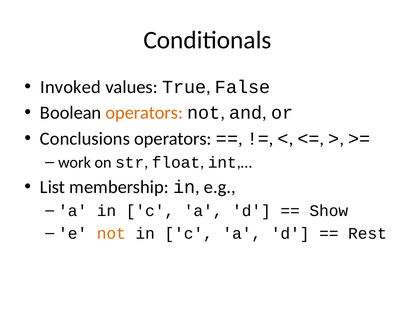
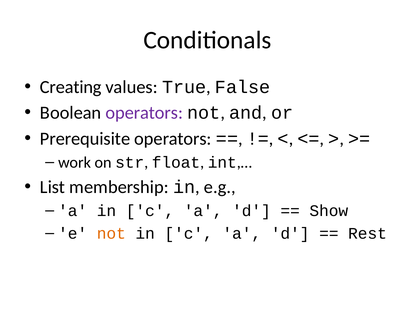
Invoked: Invoked -> Creating
operators at (144, 113) colour: orange -> purple
Conclusions: Conclusions -> Prerequisite
